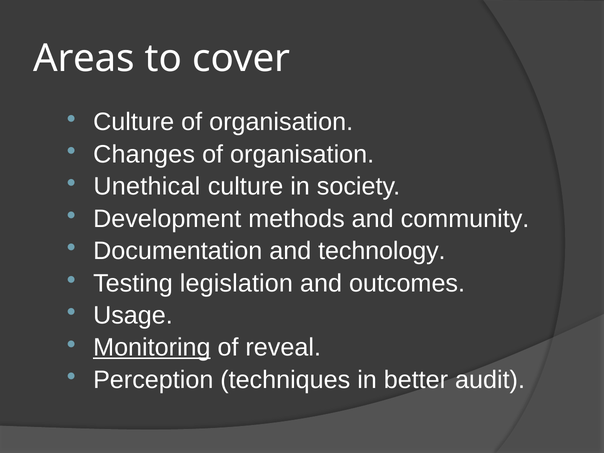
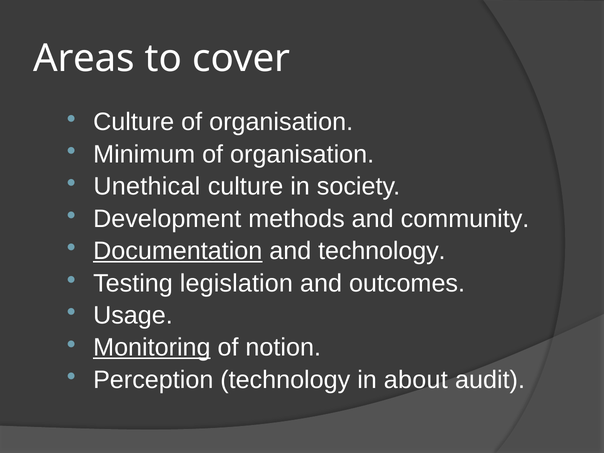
Changes: Changes -> Minimum
Documentation underline: none -> present
reveal: reveal -> notion
Perception techniques: techniques -> technology
better: better -> about
